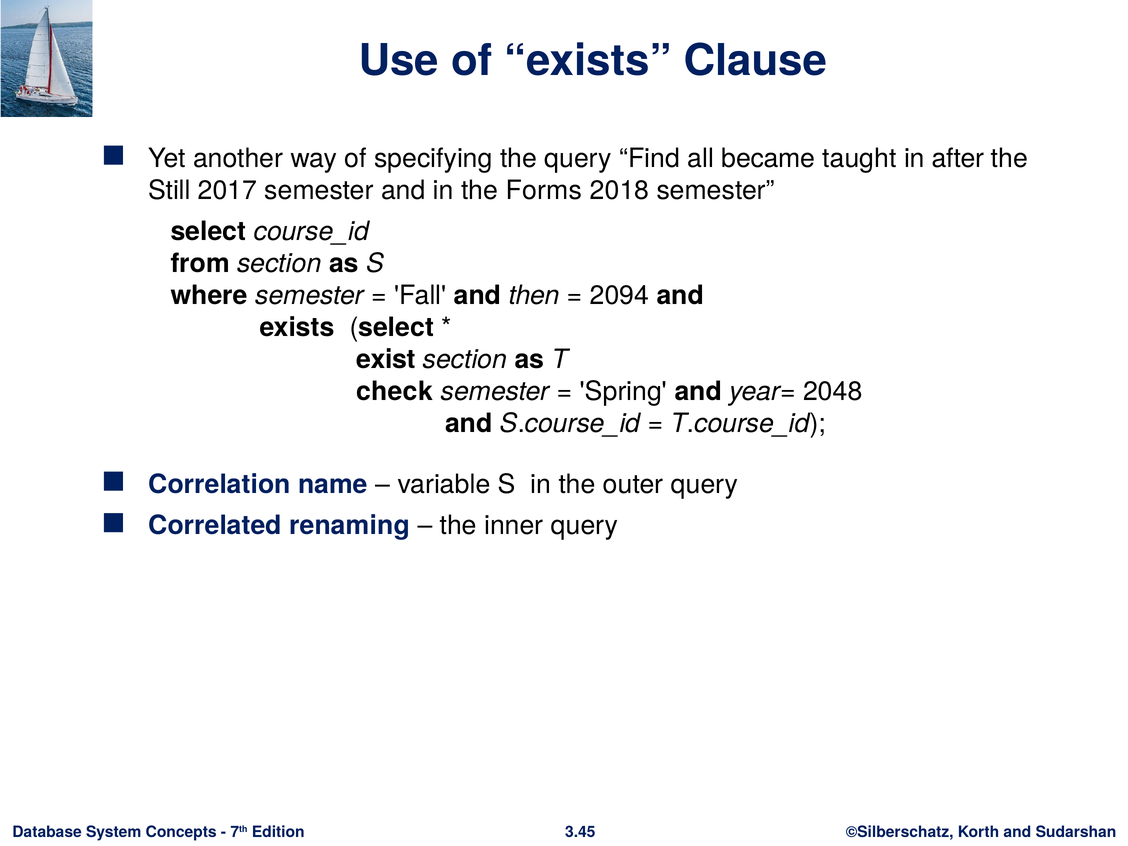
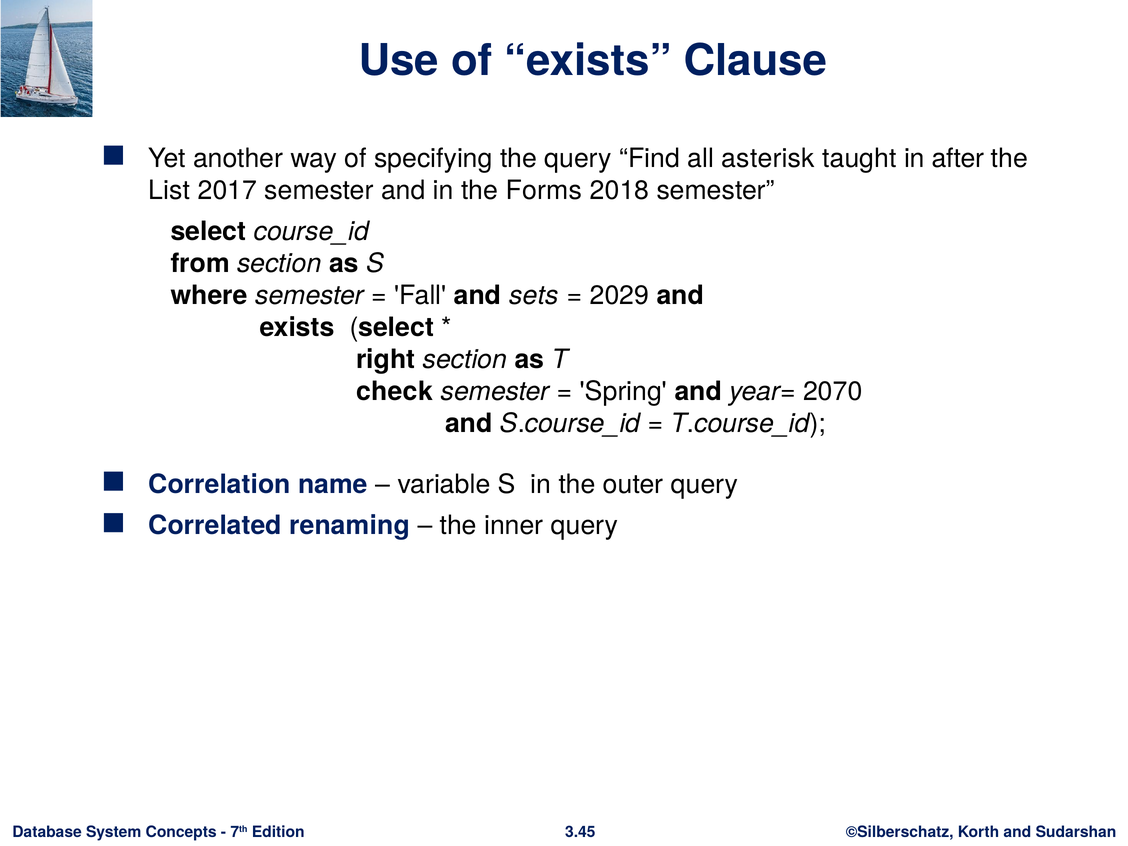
became: became -> asterisk
Still: Still -> List
then: then -> sets
2094: 2094 -> 2029
exist: exist -> right
2048: 2048 -> 2070
